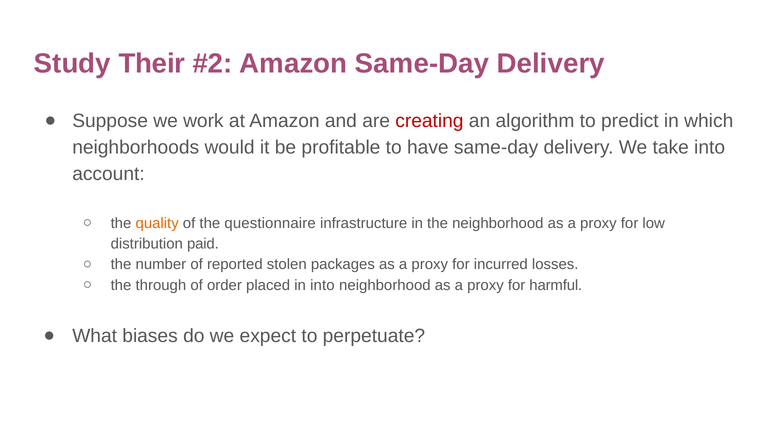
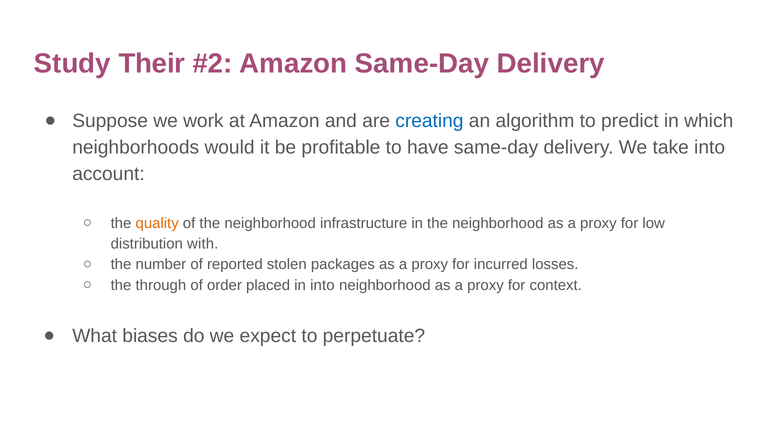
creating colour: red -> blue
of the questionnaire: questionnaire -> neighborhood
paid: paid -> with
harmful: harmful -> context
